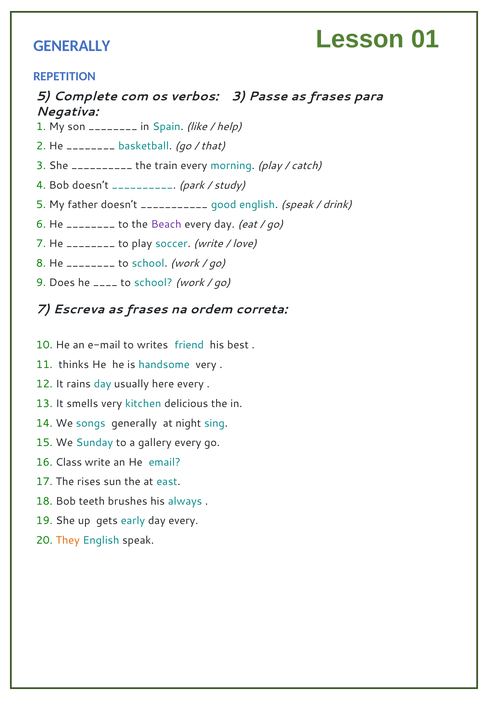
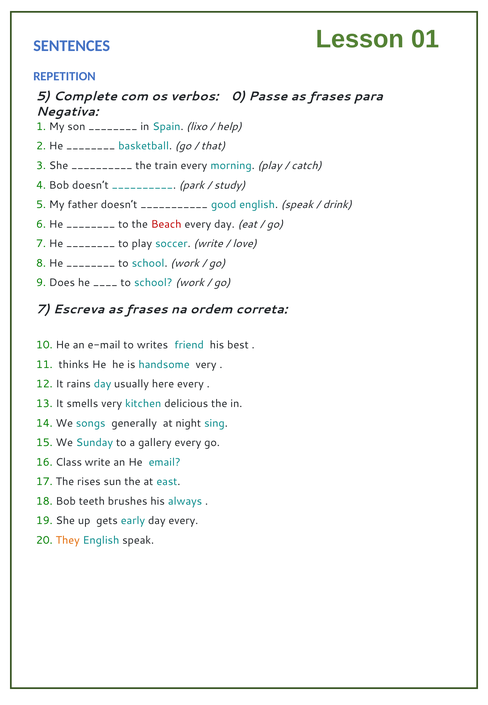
GENERALLY at (72, 46): GENERALLY -> SENTENCES
verbos 3: 3 -> 0
like: like -> lixo
Beach colour: purple -> red
